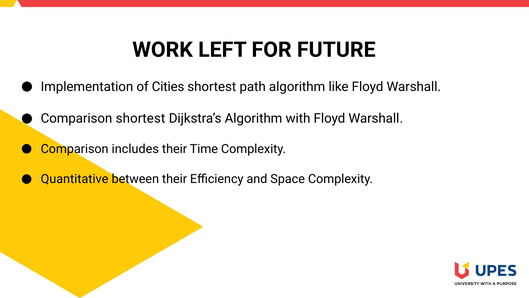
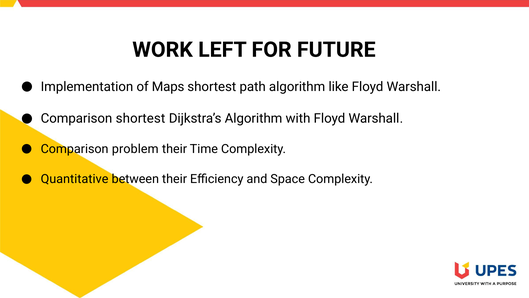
Cities: Cities -> Maps
includes: includes -> problem
